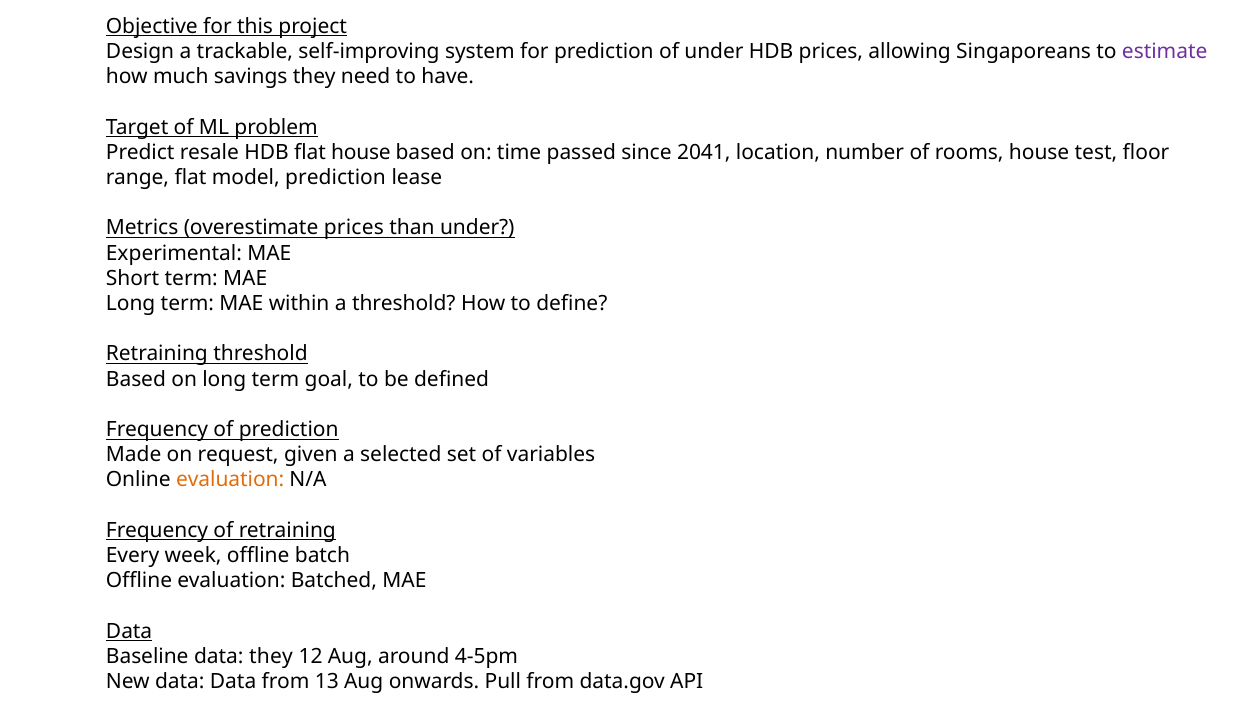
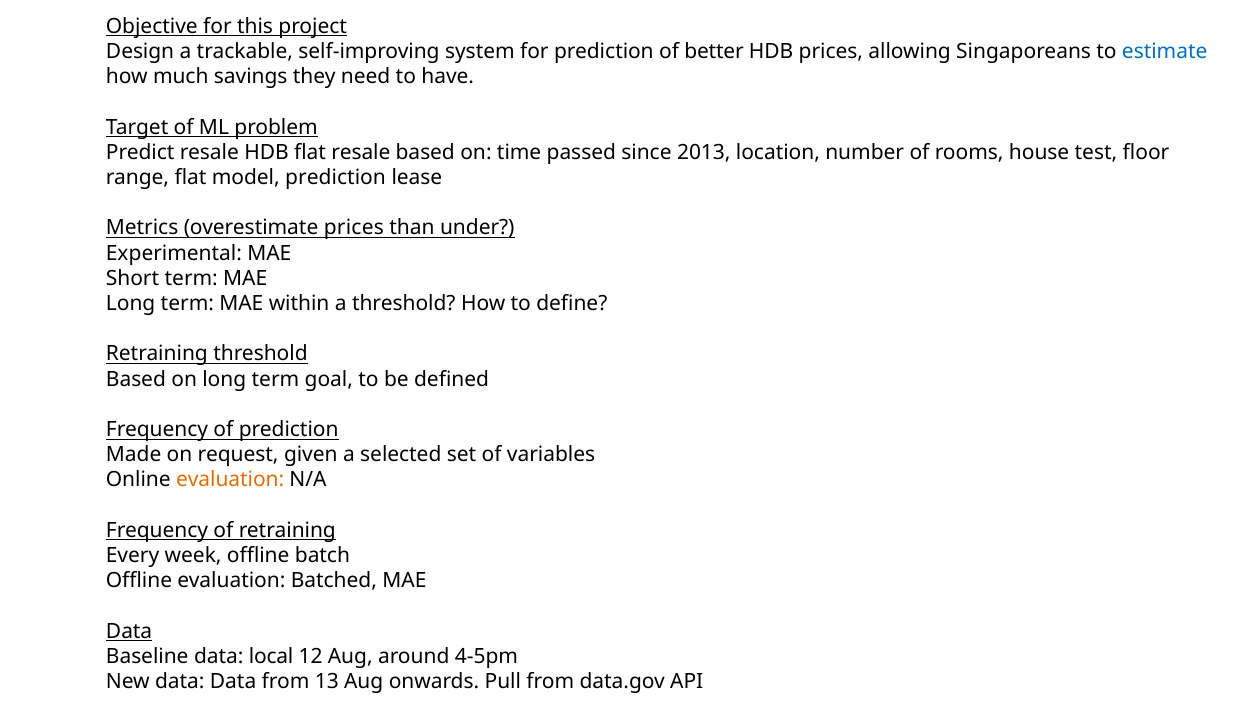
of under: under -> better
estimate colour: purple -> blue
flat house: house -> resale
2041: 2041 -> 2013
data they: they -> local
